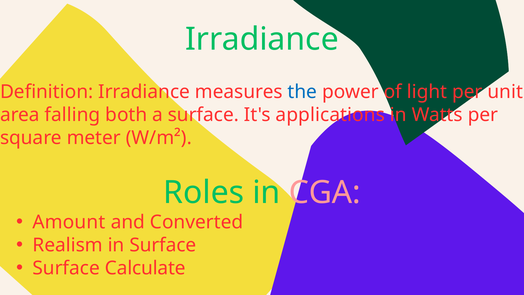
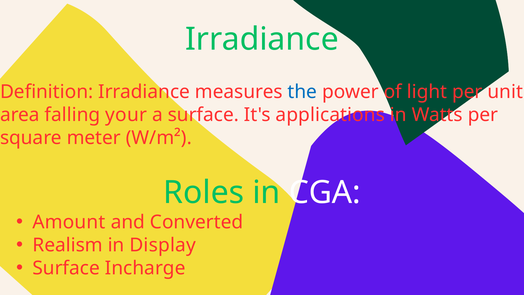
both: both -> your
CGA colour: pink -> white
in Surface: Surface -> Display
Calculate: Calculate -> Incharge
